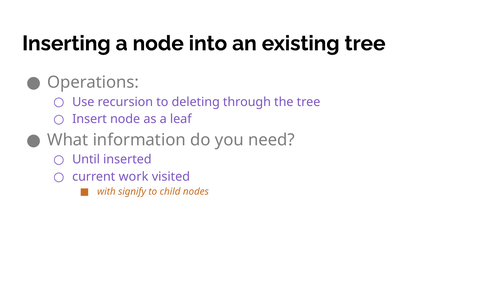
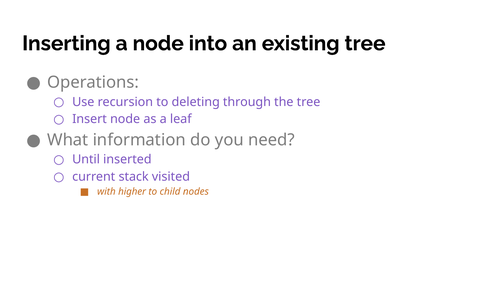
work: work -> stack
signify: signify -> higher
